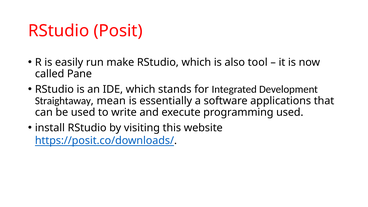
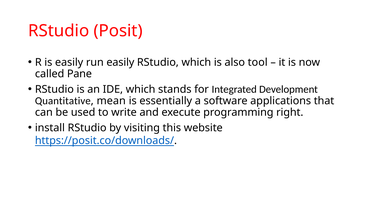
run make: make -> easily
Straightaway: Straightaway -> Quantitative
programming used: used -> right
